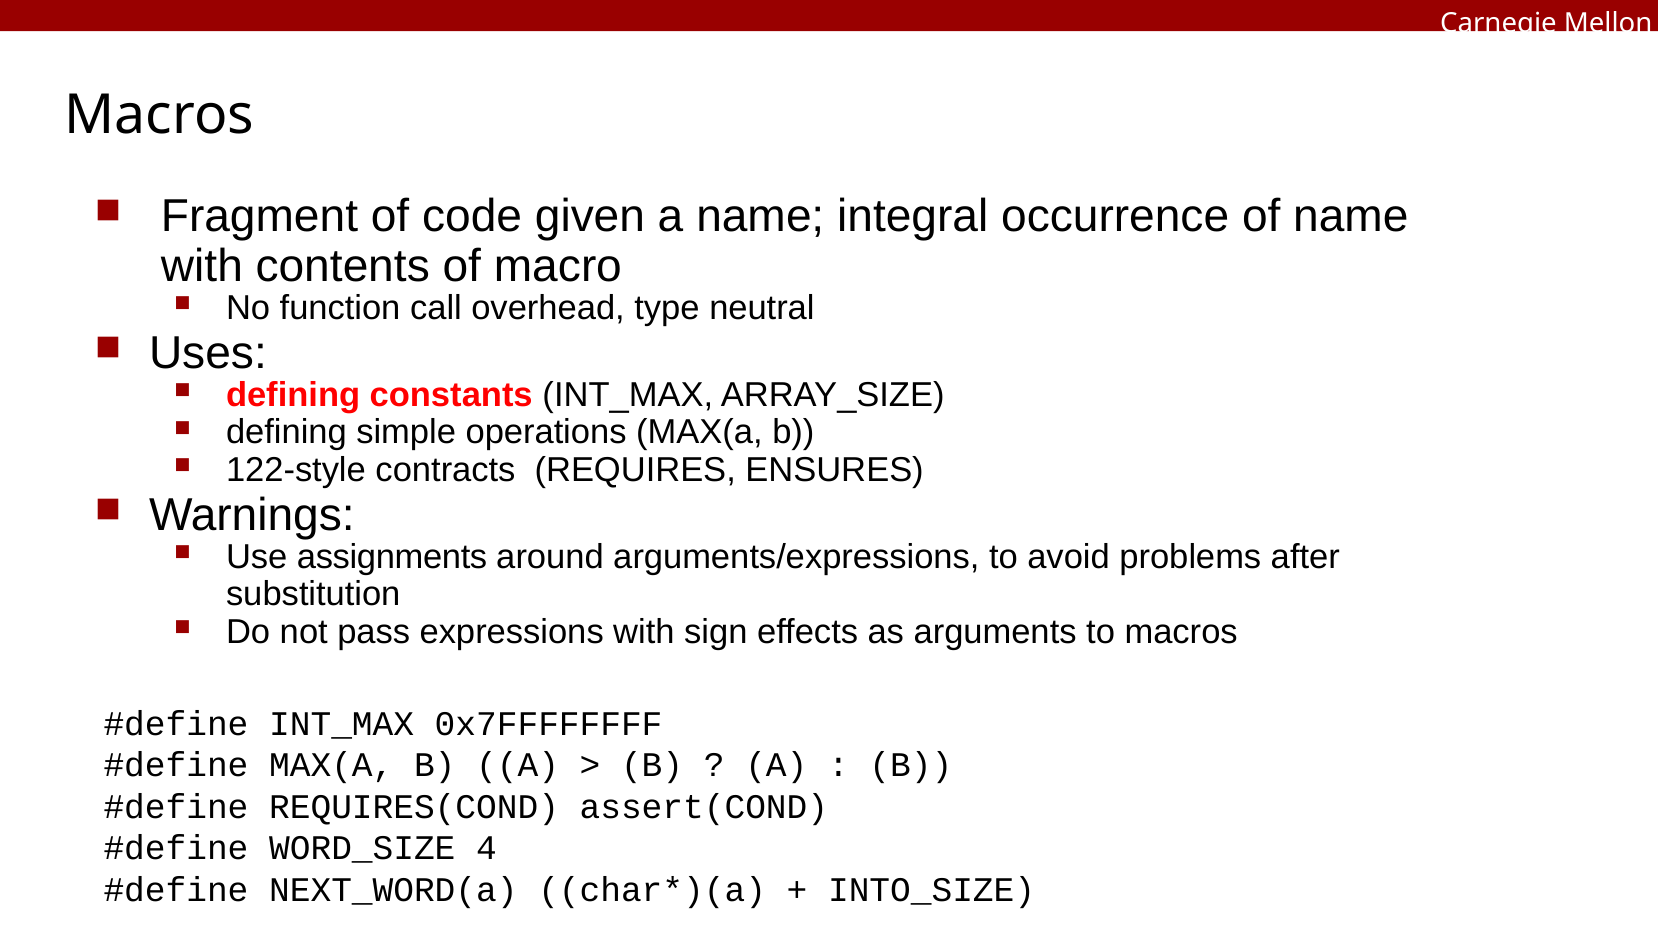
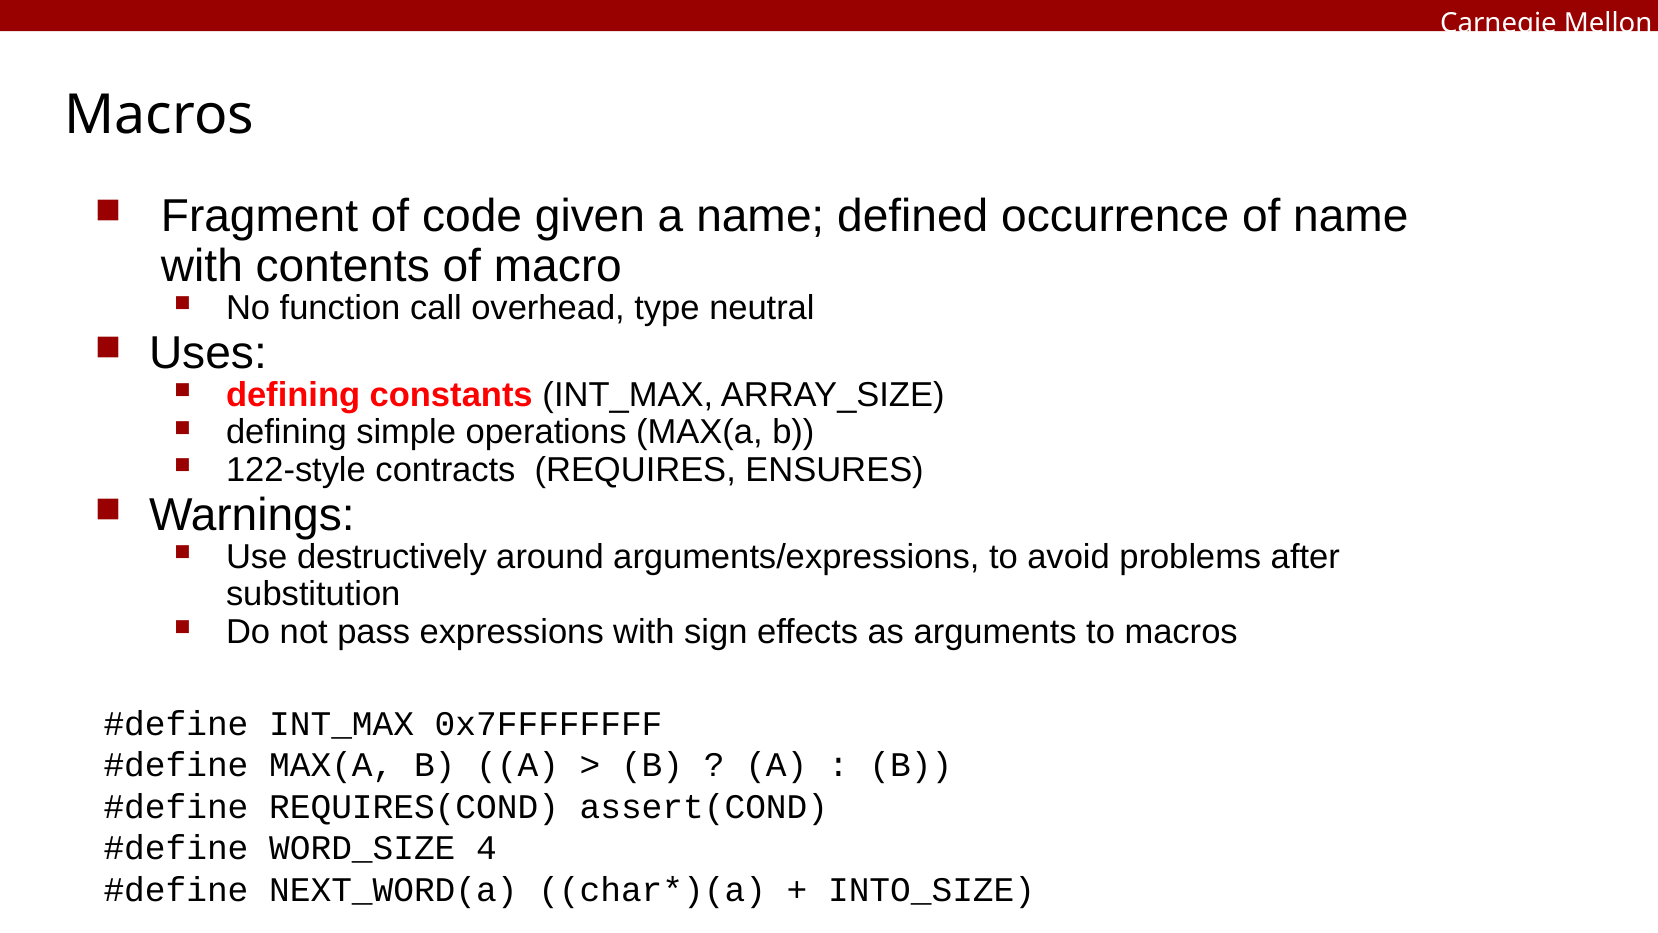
integral: integral -> defined
assignments: assignments -> destructively
